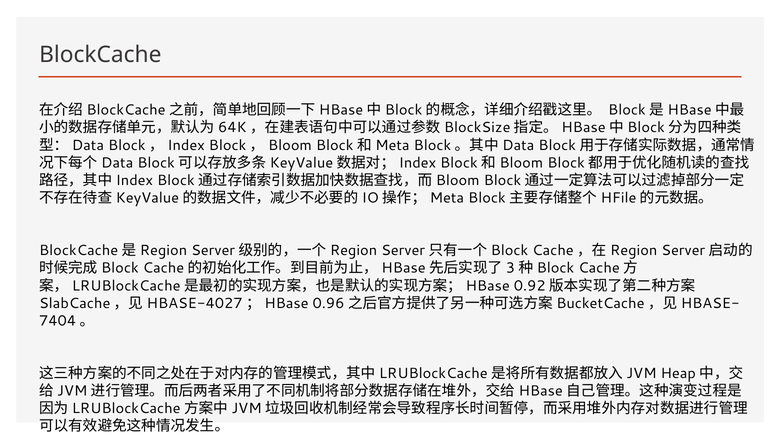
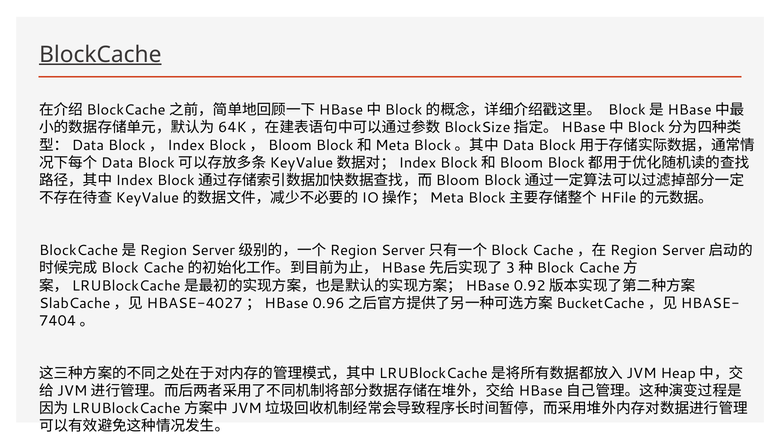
BlockCache underline: none -> present
